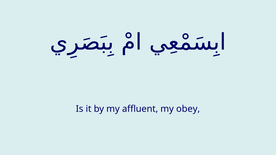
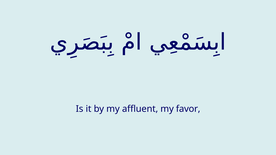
obey: obey -> favor
